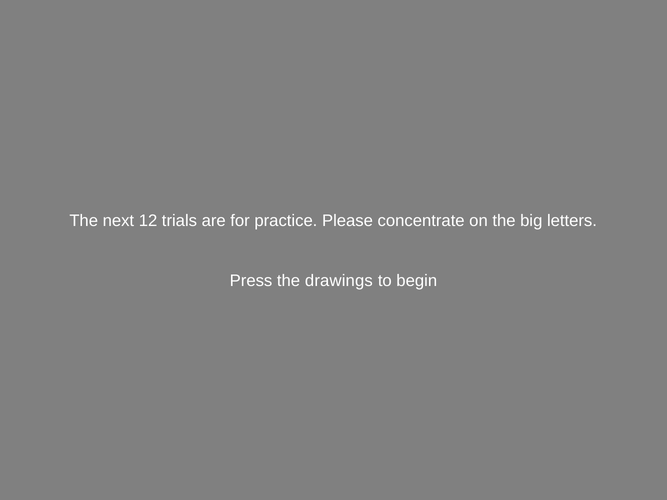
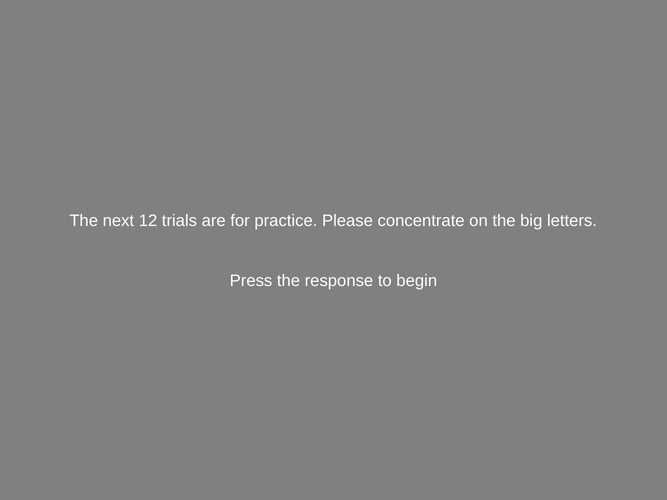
drawings: drawings -> response
